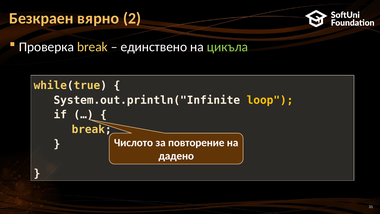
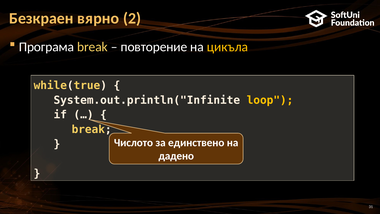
Проверка: Проверка -> Програма
единствено: единствено -> повторение
цикъла colour: light green -> yellow
повторение: повторение -> единствено
